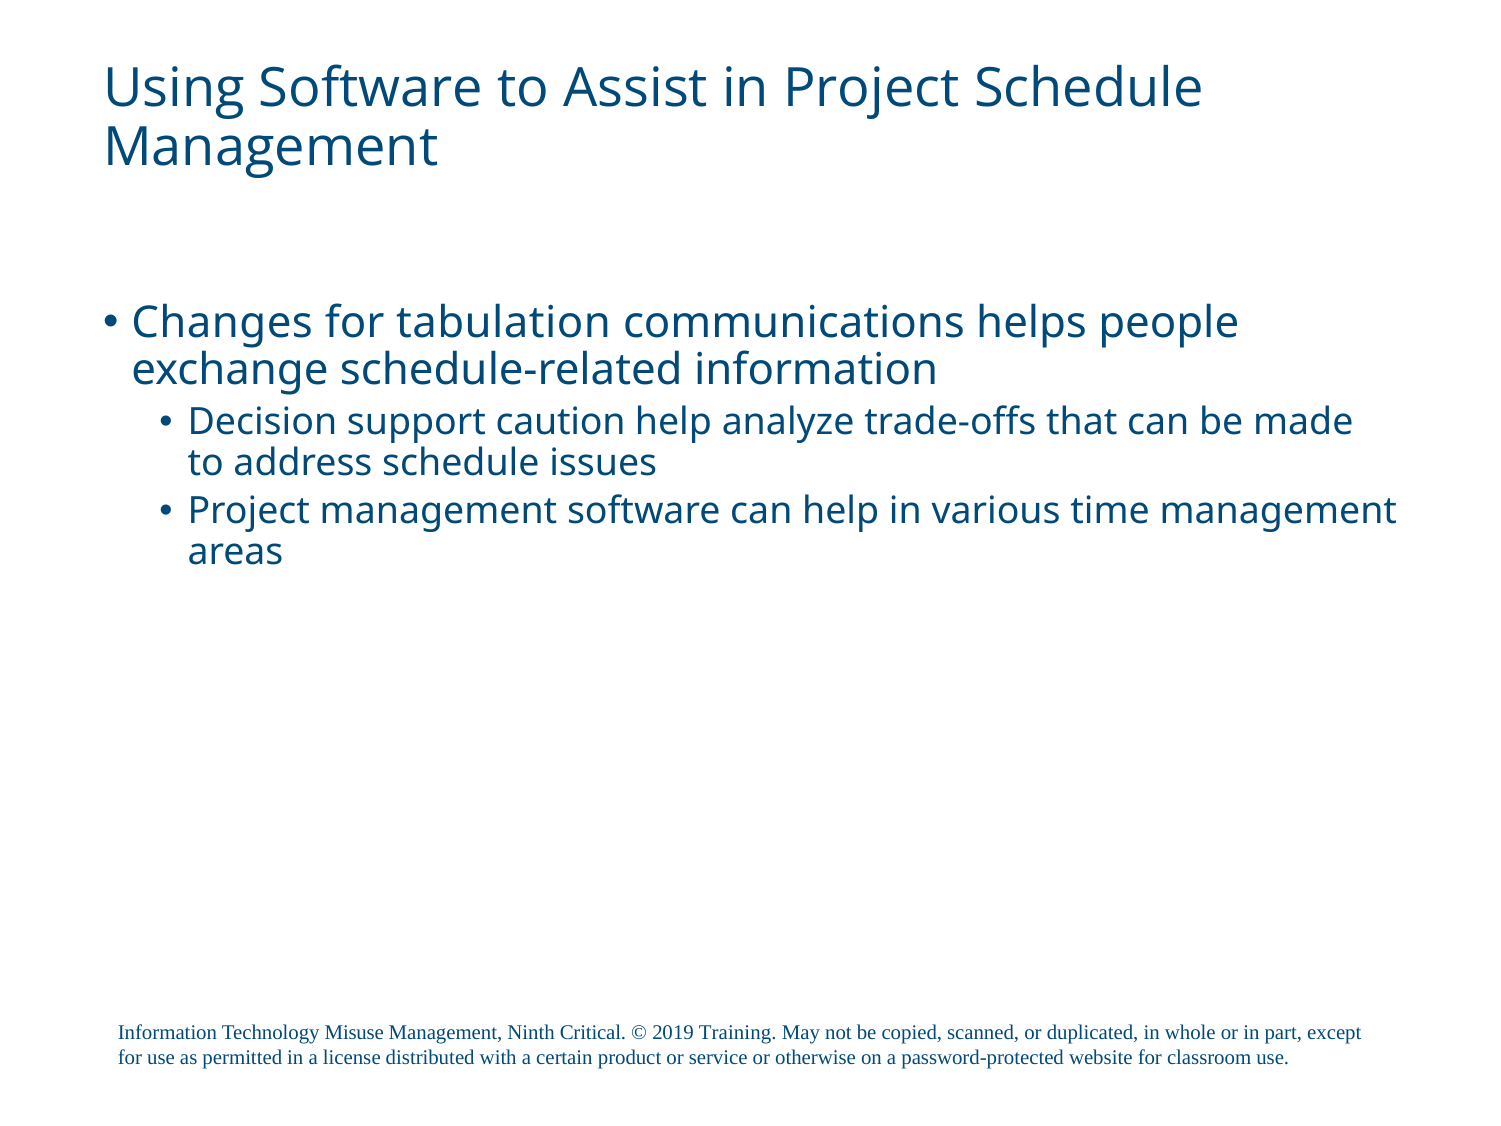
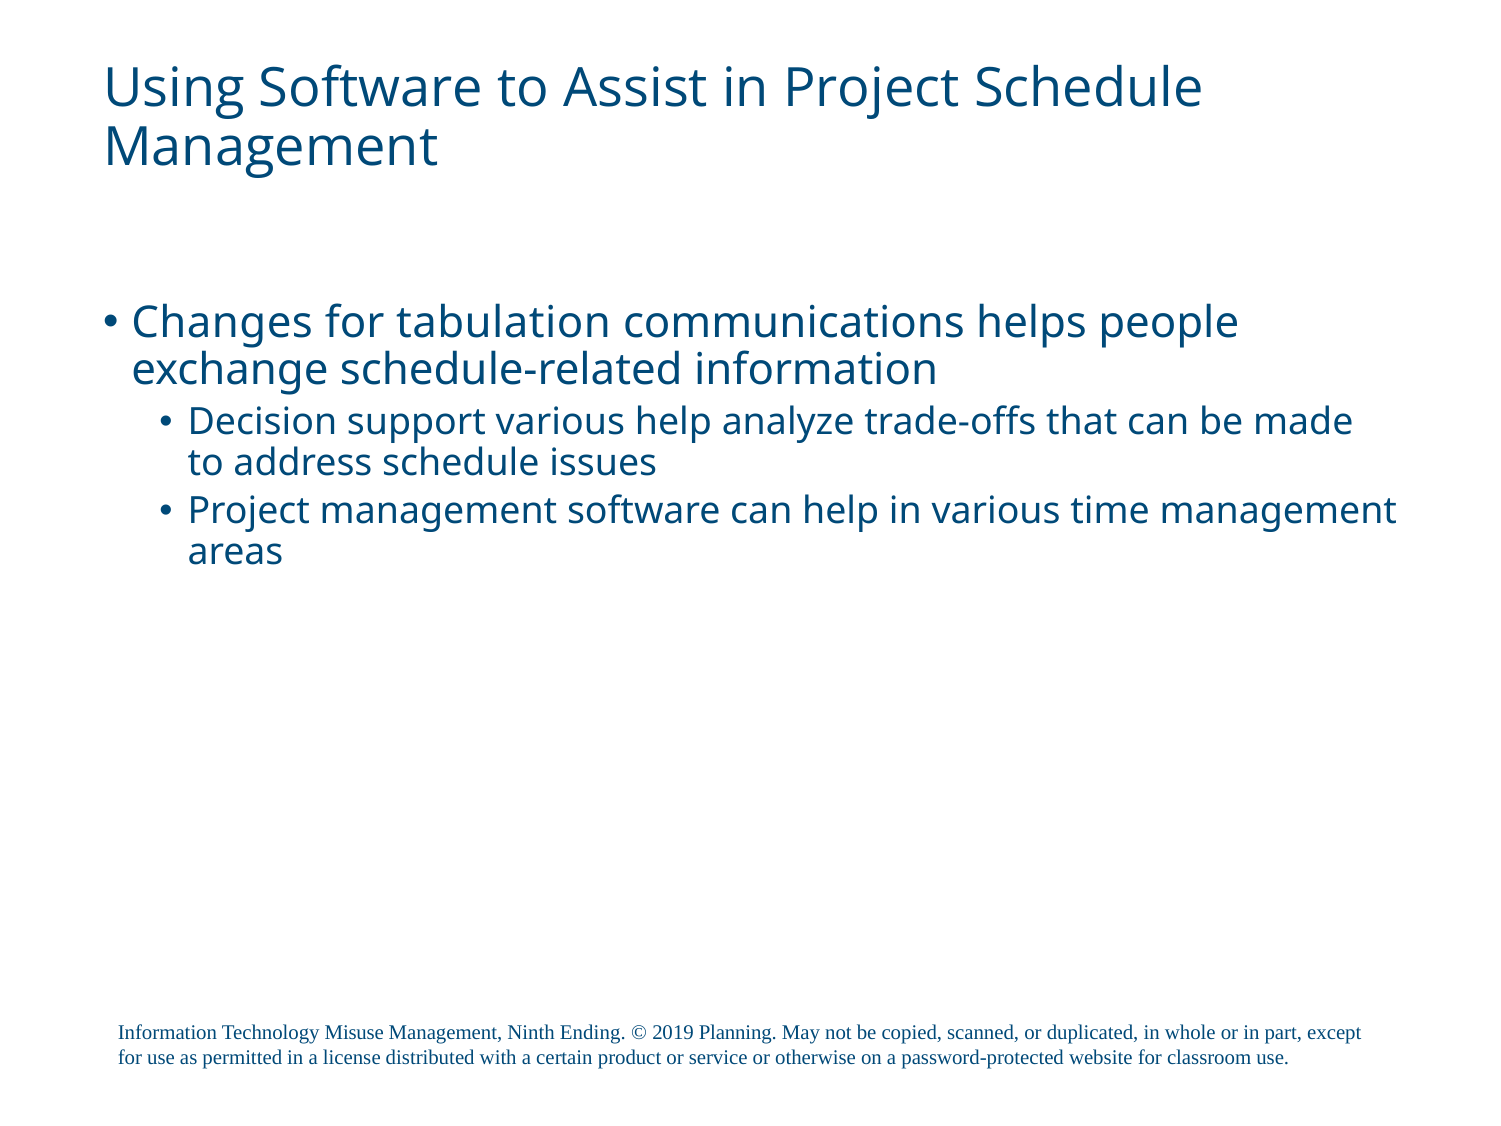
support caution: caution -> various
Critical: Critical -> Ending
Training: Training -> Planning
